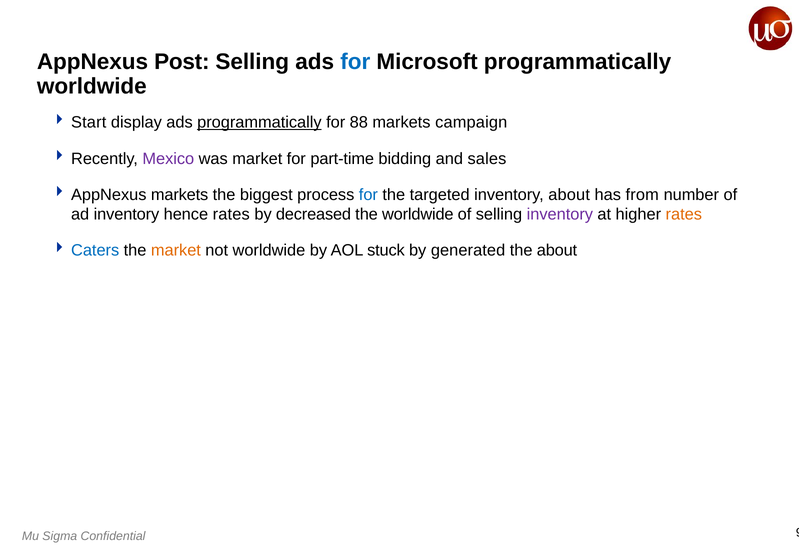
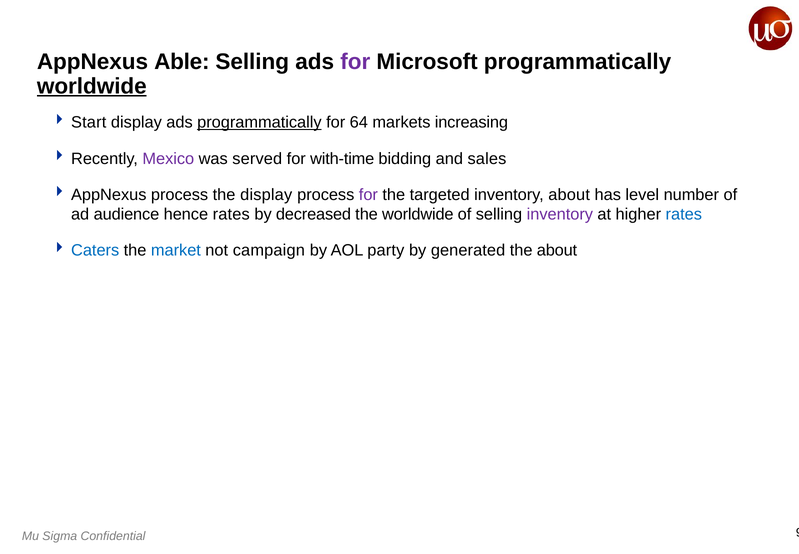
Post: Post -> Able
for at (355, 62) colour: blue -> purple
worldwide at (92, 86) underline: none -> present
88: 88 -> 64
campaign: campaign -> increasing
was market: market -> served
part-time: part-time -> with-time
AppNexus markets: markets -> process
the biggest: biggest -> display
for at (368, 194) colour: blue -> purple
from: from -> level
ad inventory: inventory -> audience
rates at (684, 214) colour: orange -> blue
market at (176, 250) colour: orange -> blue
not worldwide: worldwide -> campaign
stuck: stuck -> party
